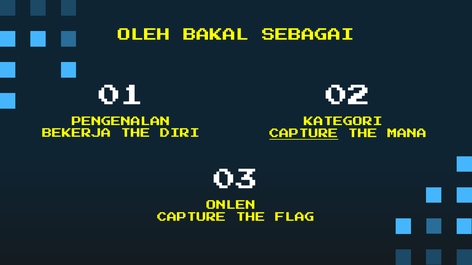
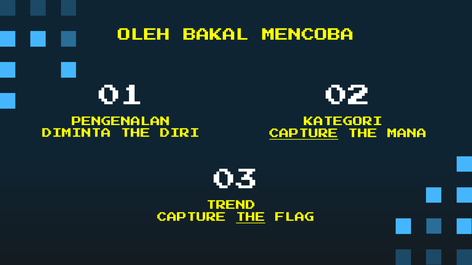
SEBAGAI: SEBAGAI -> MENCOBA
BEKERJA: BEKERJA -> DIMINTA
ONLEN: ONLEN -> TREND
THE at (251, 219) underline: none -> present
